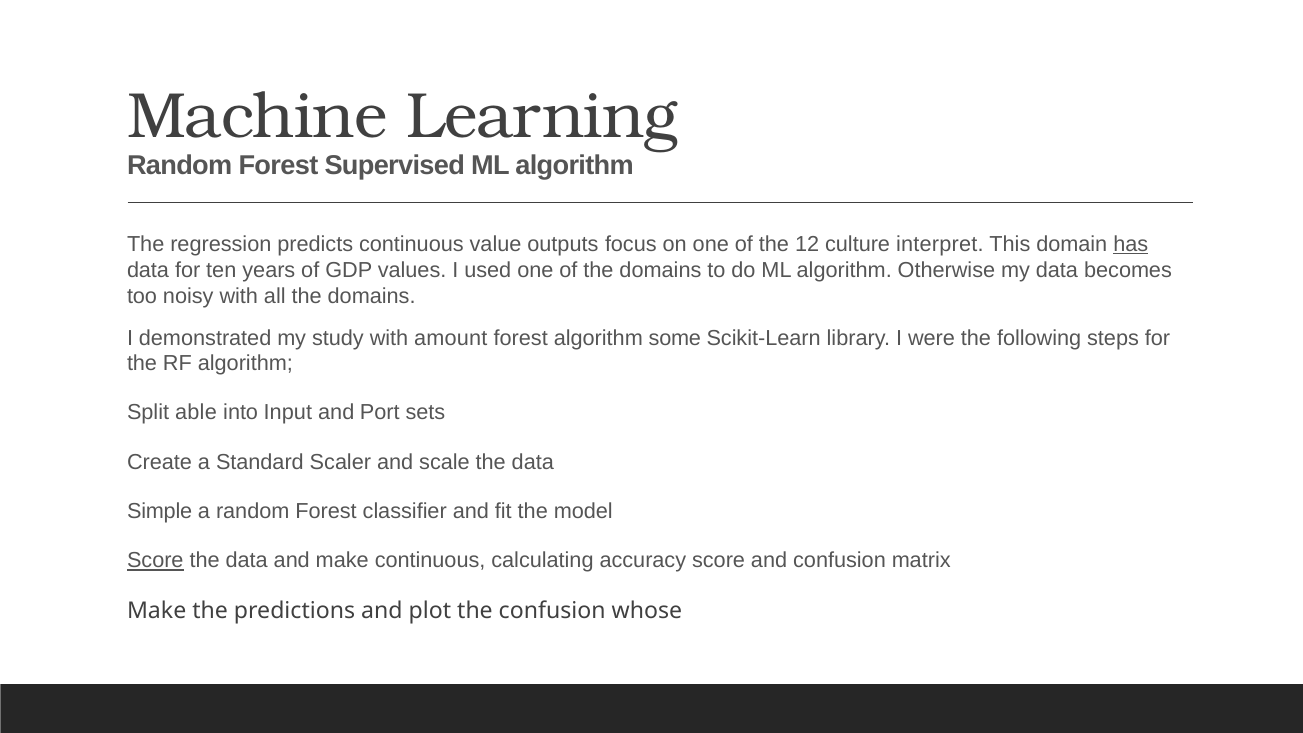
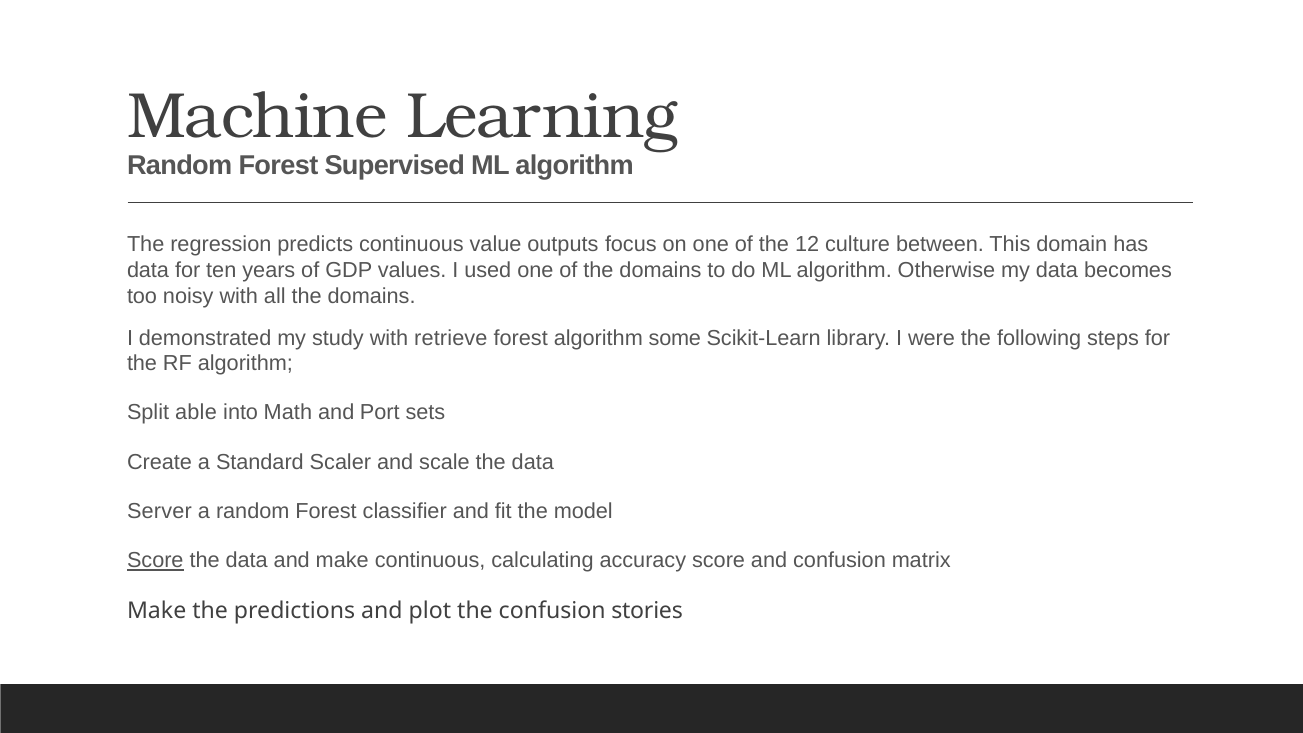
interpret: interpret -> between
has underline: present -> none
amount: amount -> retrieve
Input: Input -> Math
Simple: Simple -> Server
whose: whose -> stories
